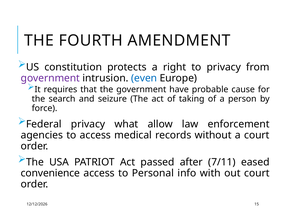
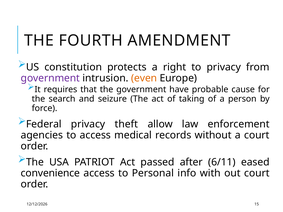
even colour: blue -> orange
what: what -> theft
7/11: 7/11 -> 6/11
